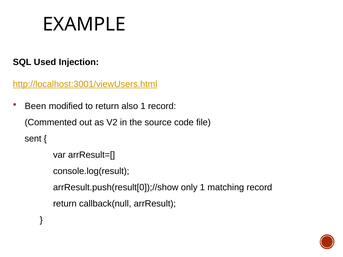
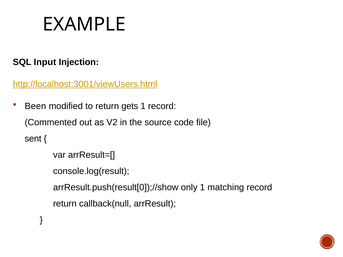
Used: Used -> Input
also: also -> gets
